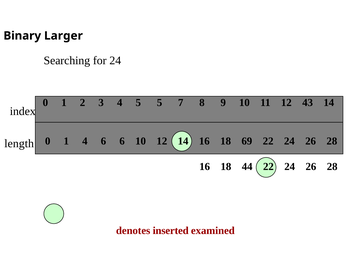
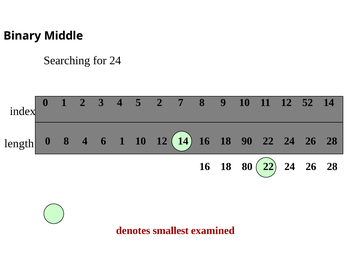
Larger: Larger -> Middle
5 5: 5 -> 2
43: 43 -> 52
1 at (66, 141): 1 -> 8
6 6: 6 -> 1
69: 69 -> 90
44: 44 -> 80
inserted: inserted -> smallest
